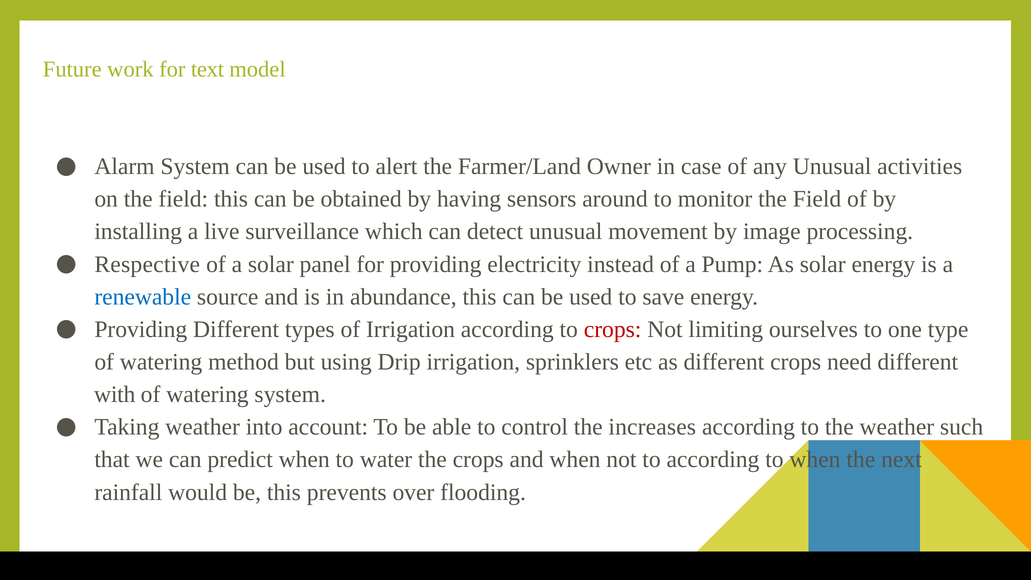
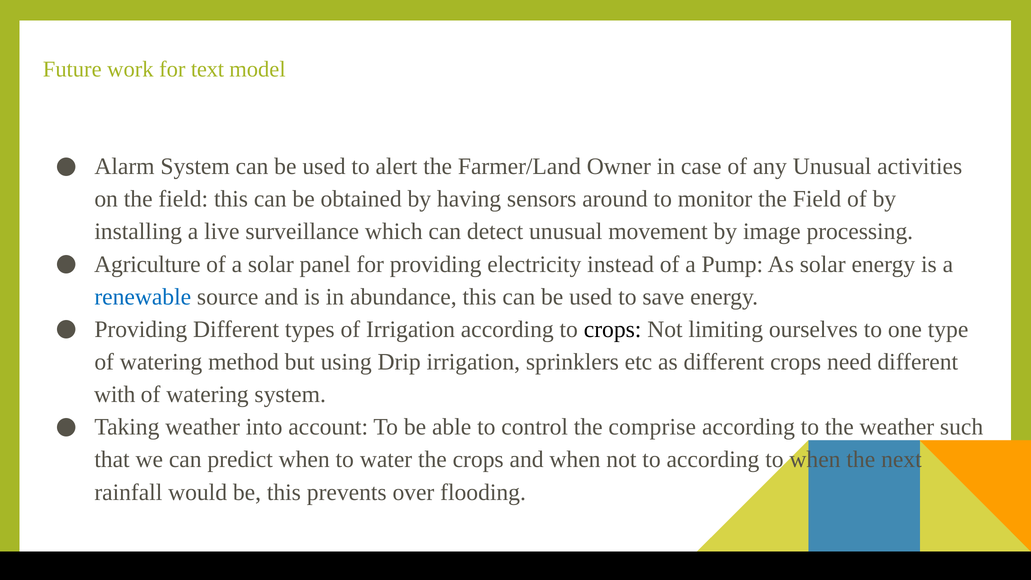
Respective: Respective -> Agriculture
crops at (613, 329) colour: red -> black
increases: increases -> comprise
